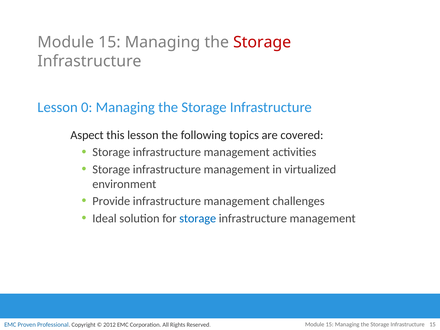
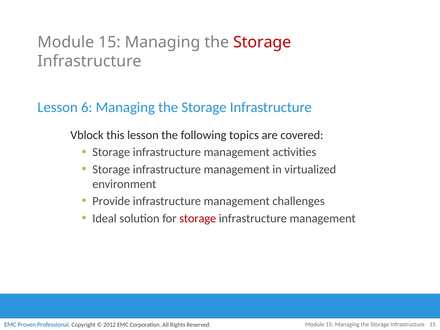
0: 0 -> 6
Aspect: Aspect -> Vblock
storage at (198, 218) colour: blue -> red
